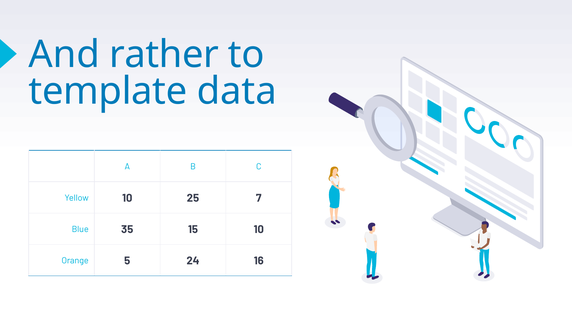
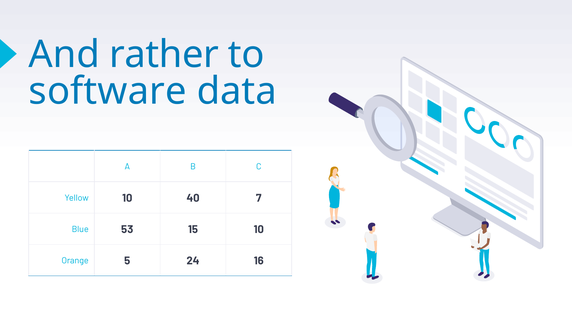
template: template -> software
25: 25 -> 40
35: 35 -> 53
